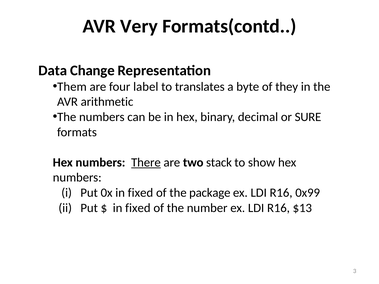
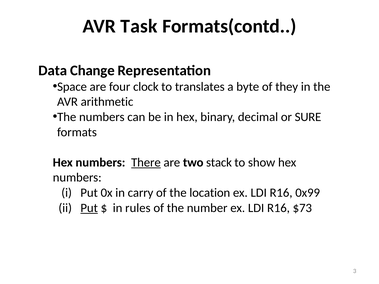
Very: Very -> Task
Them: Them -> Space
label: label -> clock
0x in fixed: fixed -> carry
package: package -> location
Put at (89, 208) underline: none -> present
fixed at (138, 208): fixed -> rules
$13: $13 -> $73
